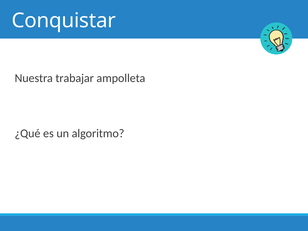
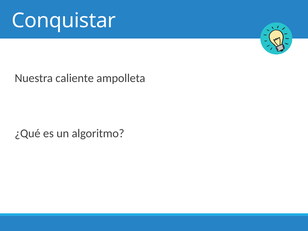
trabajar: trabajar -> caliente
